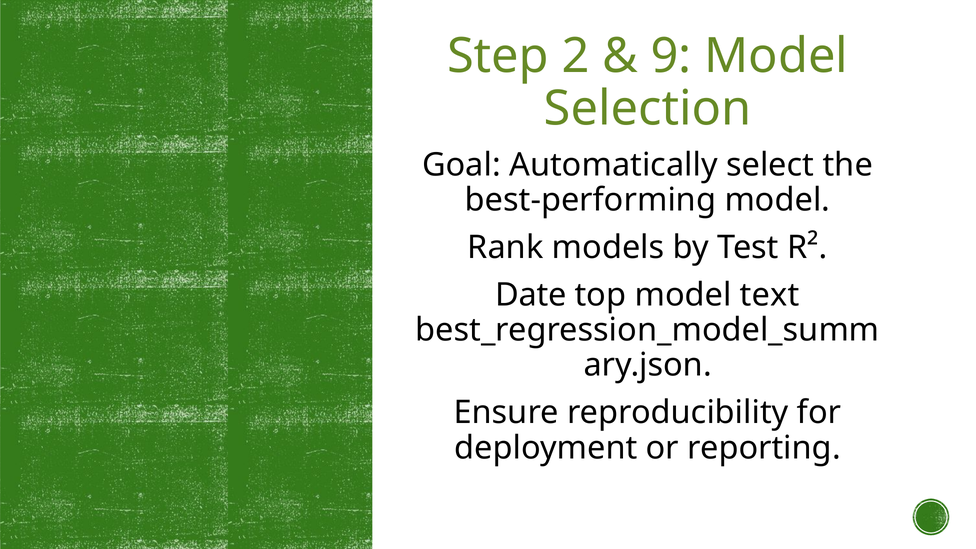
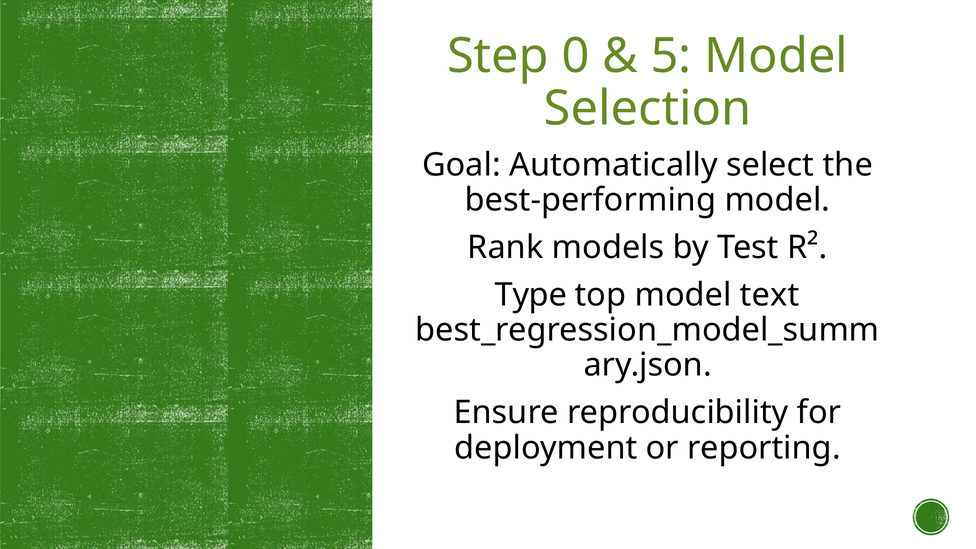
2: 2 -> 0
9: 9 -> 5
Date: Date -> Type
